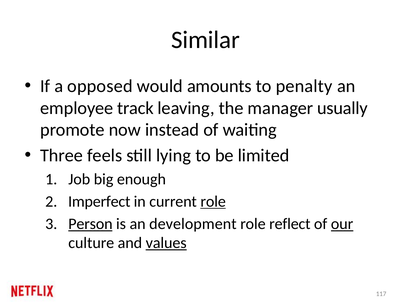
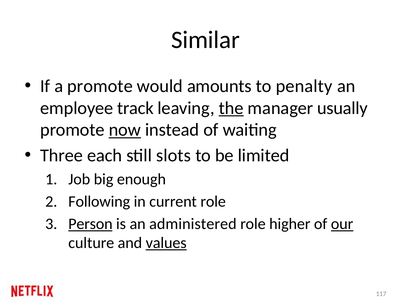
a opposed: opposed -> promote
the underline: none -> present
now underline: none -> present
feels: feels -> each
lying: lying -> slots
Imperfect: Imperfect -> Following
role at (213, 202) underline: present -> none
development: development -> administered
reflect: reflect -> higher
